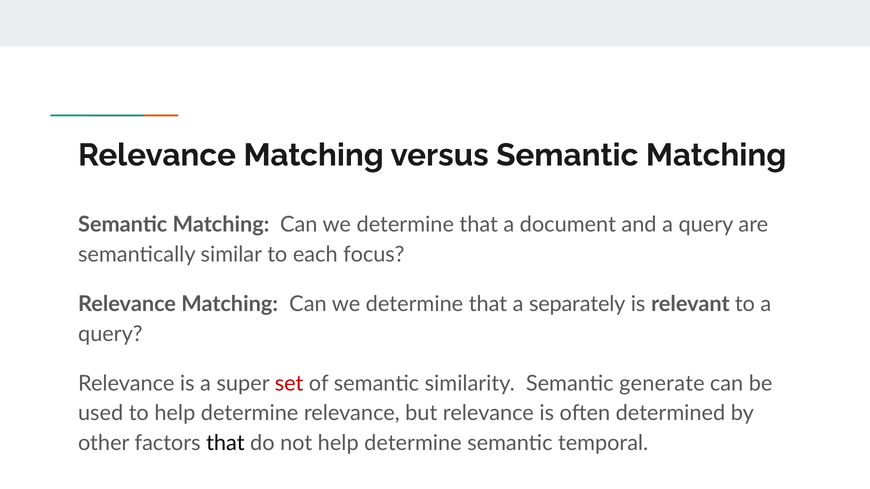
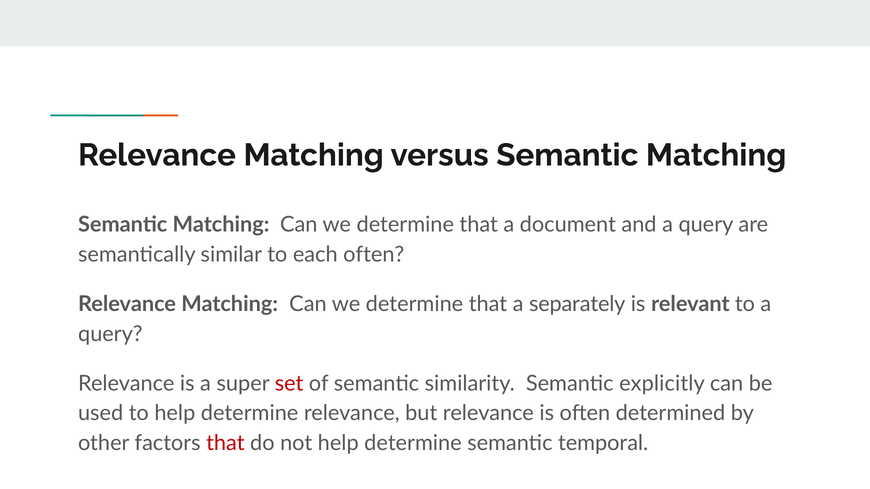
each focus: focus -> often
generate: generate -> explicitly
that at (225, 444) colour: black -> red
